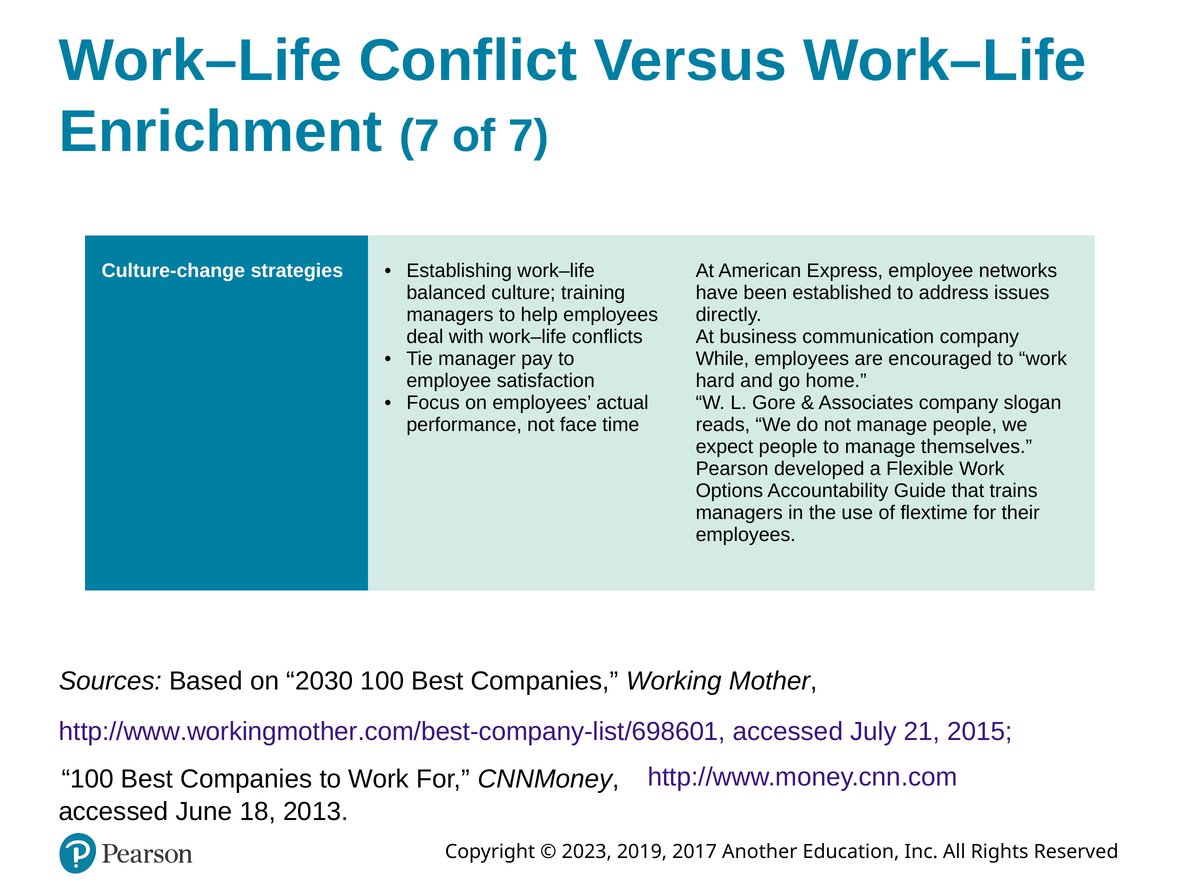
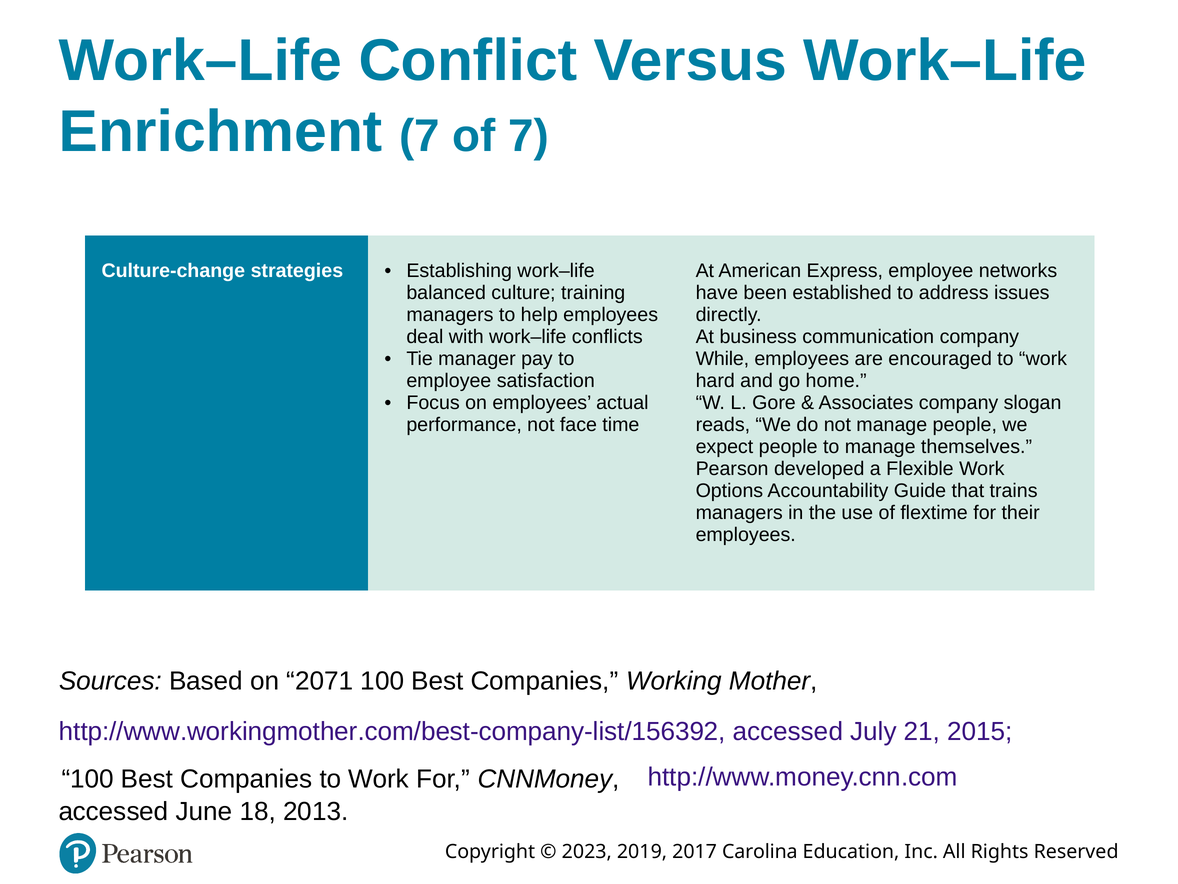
2030: 2030 -> 2071
http://www.workingmother.com/best-company-list/698601: http://www.workingmother.com/best-company-list/698601 -> http://www.workingmother.com/best-company-list/156392
Another: Another -> Carolina
